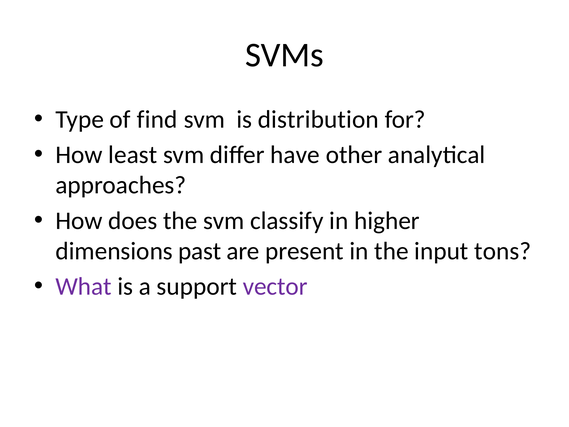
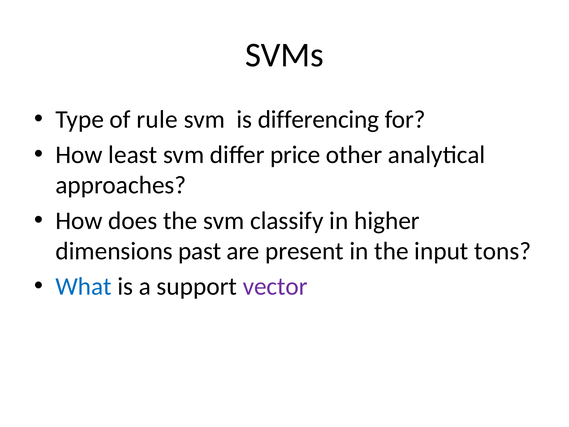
find: find -> rule
distribution: distribution -> differencing
have: have -> price
What colour: purple -> blue
